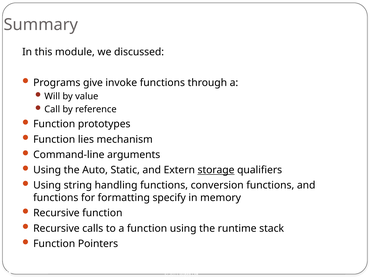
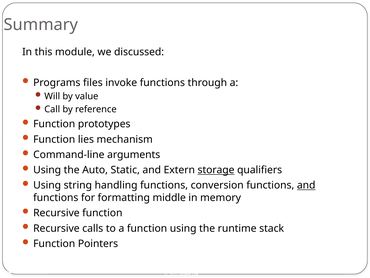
give: give -> files
and at (306, 185) underline: none -> present
specify: specify -> middle
